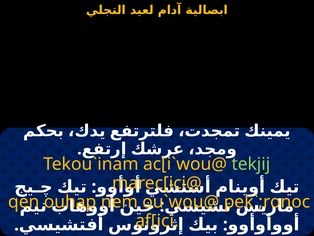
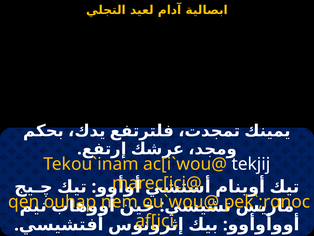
tekjij colour: light green -> white
